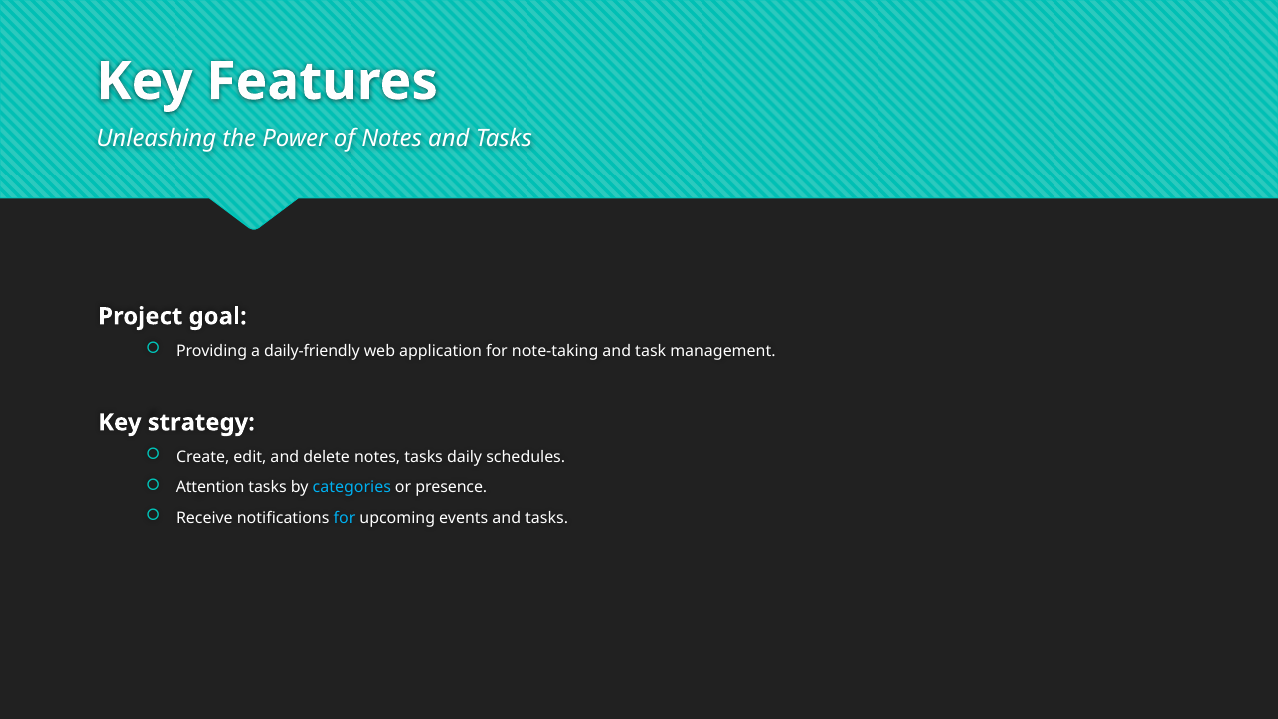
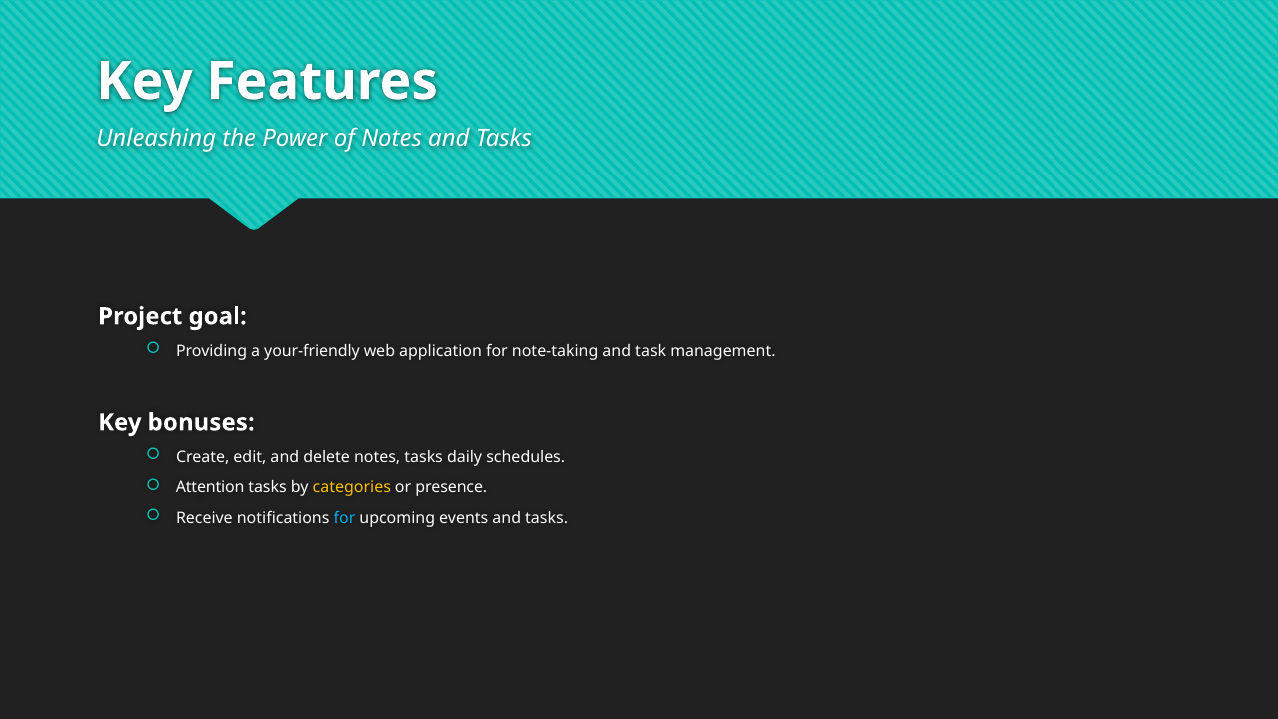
daily-friendly: daily-friendly -> your-friendly
strategy: strategy -> bonuses
categories colour: light blue -> yellow
